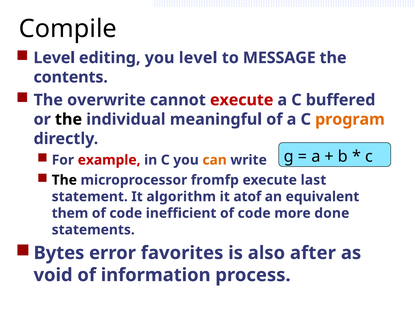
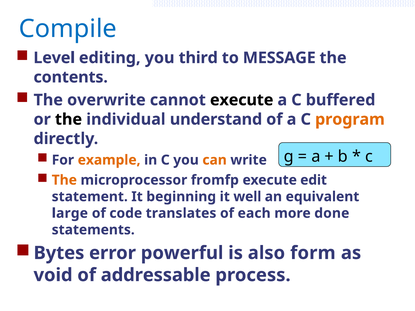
Compile colour: black -> blue
you level: level -> third
execute at (242, 100) colour: red -> black
meaningful: meaningful -> understand
example colour: red -> orange
The at (64, 180) colour: black -> orange
last: last -> edit
algorithm: algorithm -> beginning
atof: atof -> well
them: them -> large
inefficient: inefficient -> translates
code at (254, 213): code -> each
favorites: favorites -> powerful
after: after -> form
information: information -> addressable
